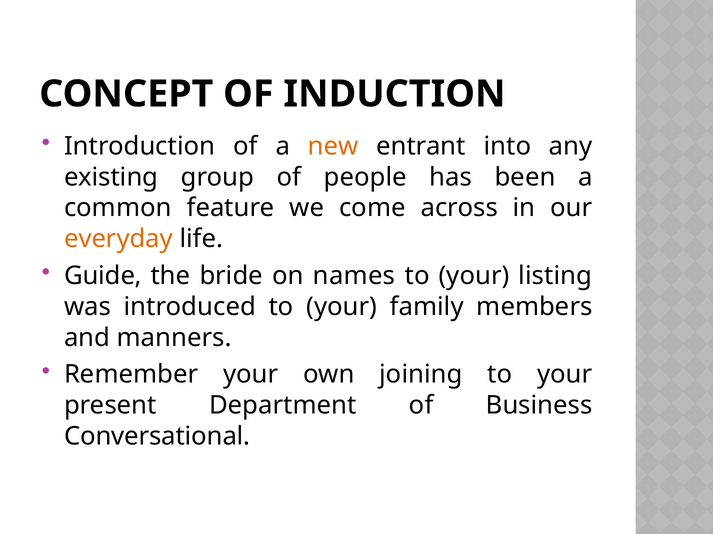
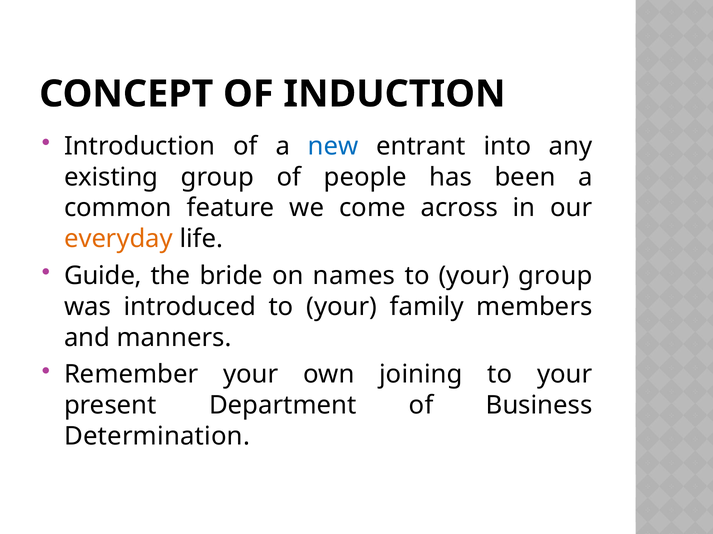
new colour: orange -> blue
your listing: listing -> group
Conversational: Conversational -> Determination
